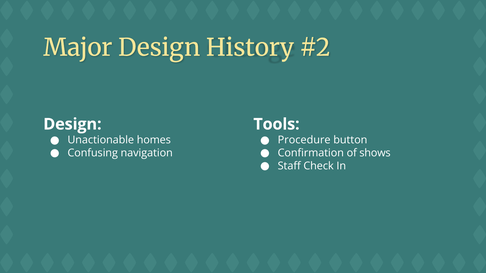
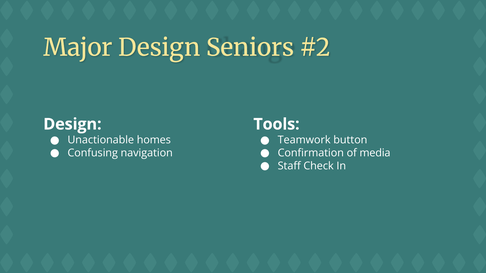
History: History -> Seniors
Procedure: Procedure -> Teamwork
shows: shows -> media
